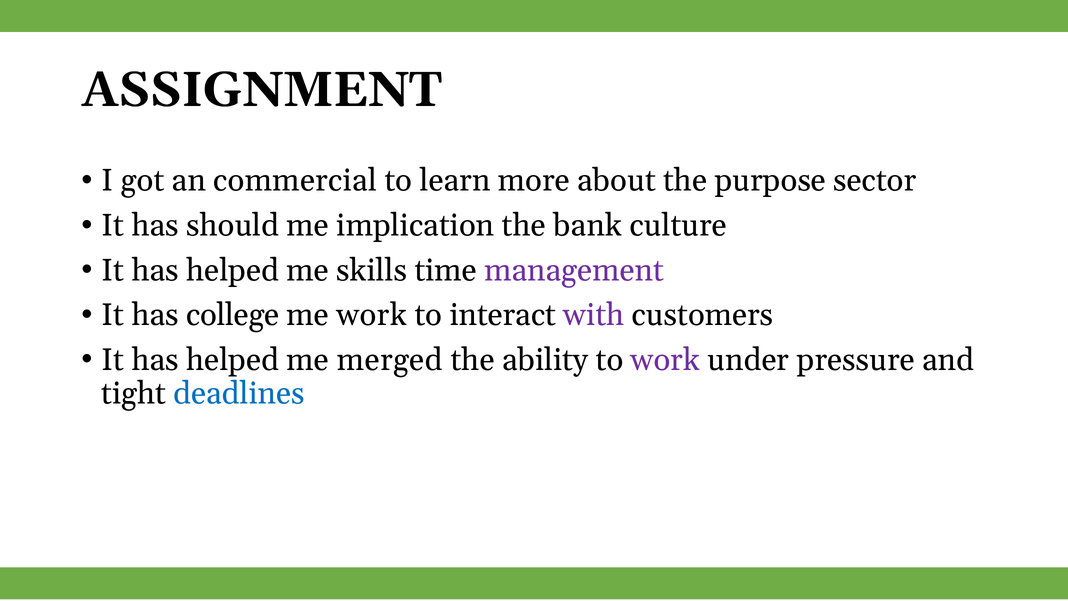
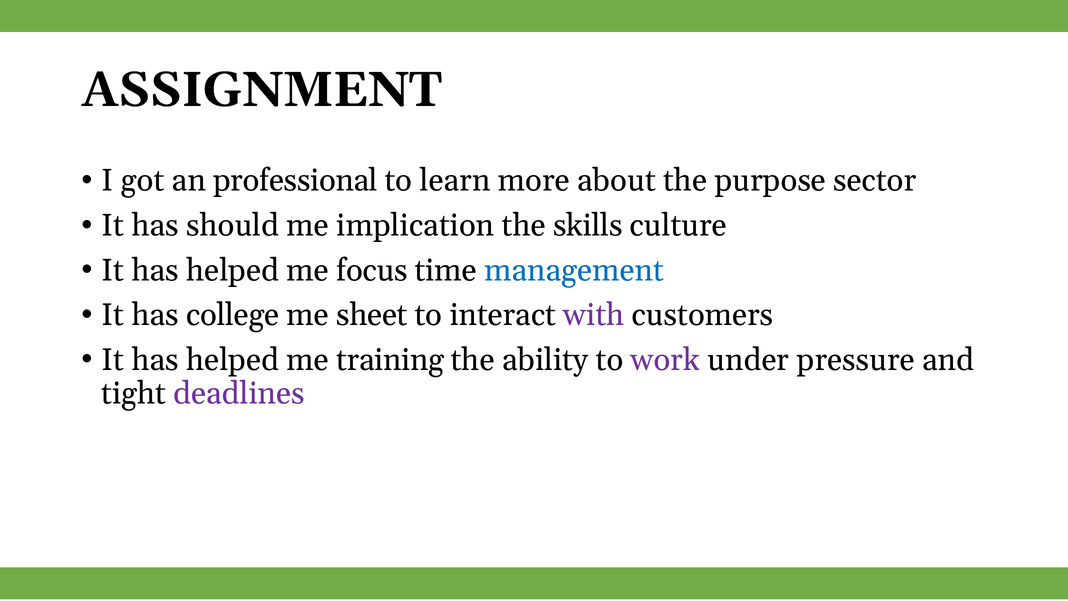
commercial: commercial -> professional
bank: bank -> skills
skills: skills -> focus
management colour: purple -> blue
me work: work -> sheet
merged: merged -> training
deadlines colour: blue -> purple
